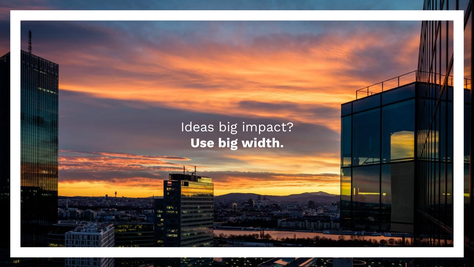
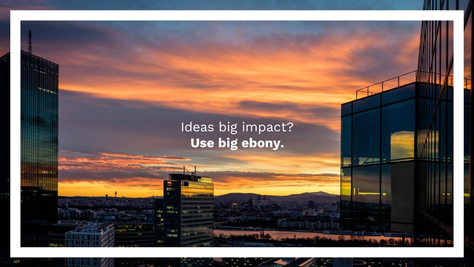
width: width -> ebony
